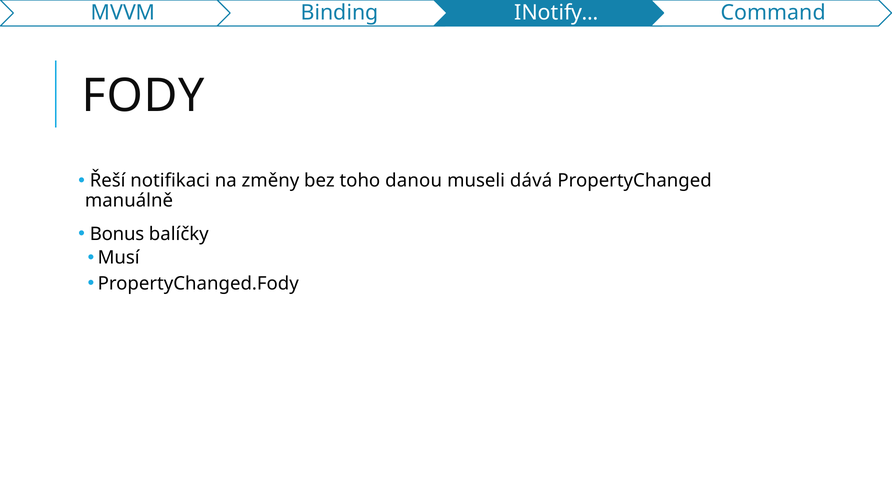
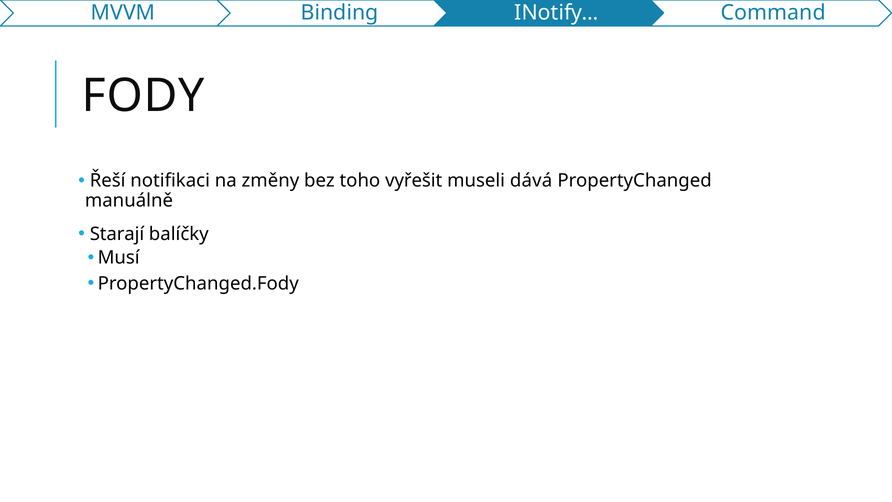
danou: danou -> vyřešit
Bonus: Bonus -> Starají
